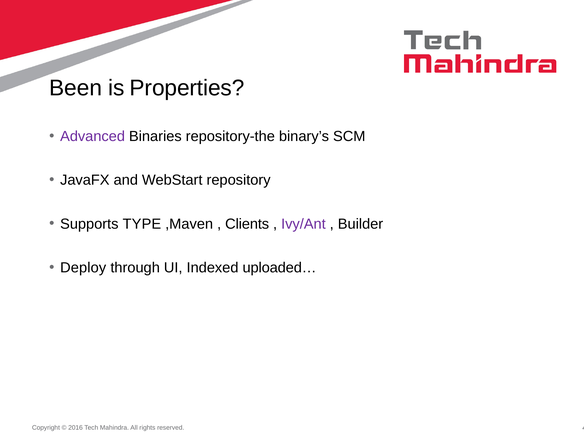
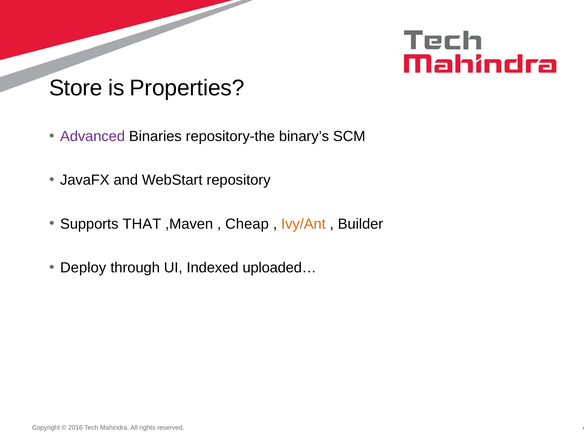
Been: Been -> Store
TYPE: TYPE -> THAT
Clients: Clients -> Cheap
Ivy/Ant colour: purple -> orange
